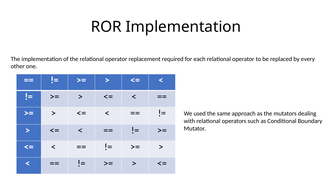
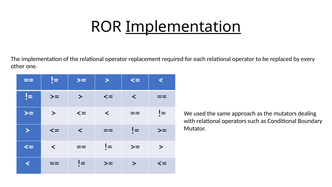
Implementation at (183, 27) underline: none -> present
